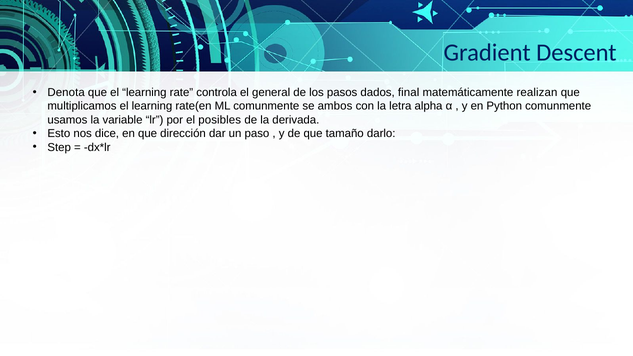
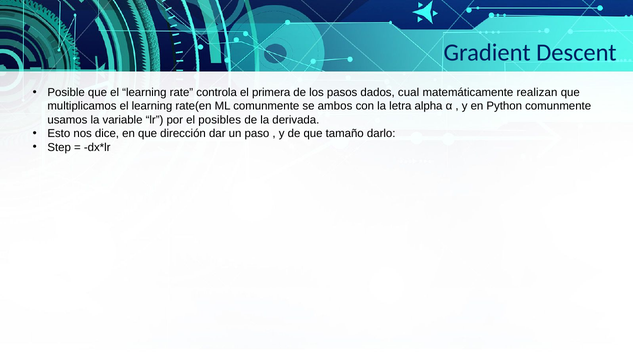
Denota: Denota -> Posible
general: general -> primera
final: final -> cual
